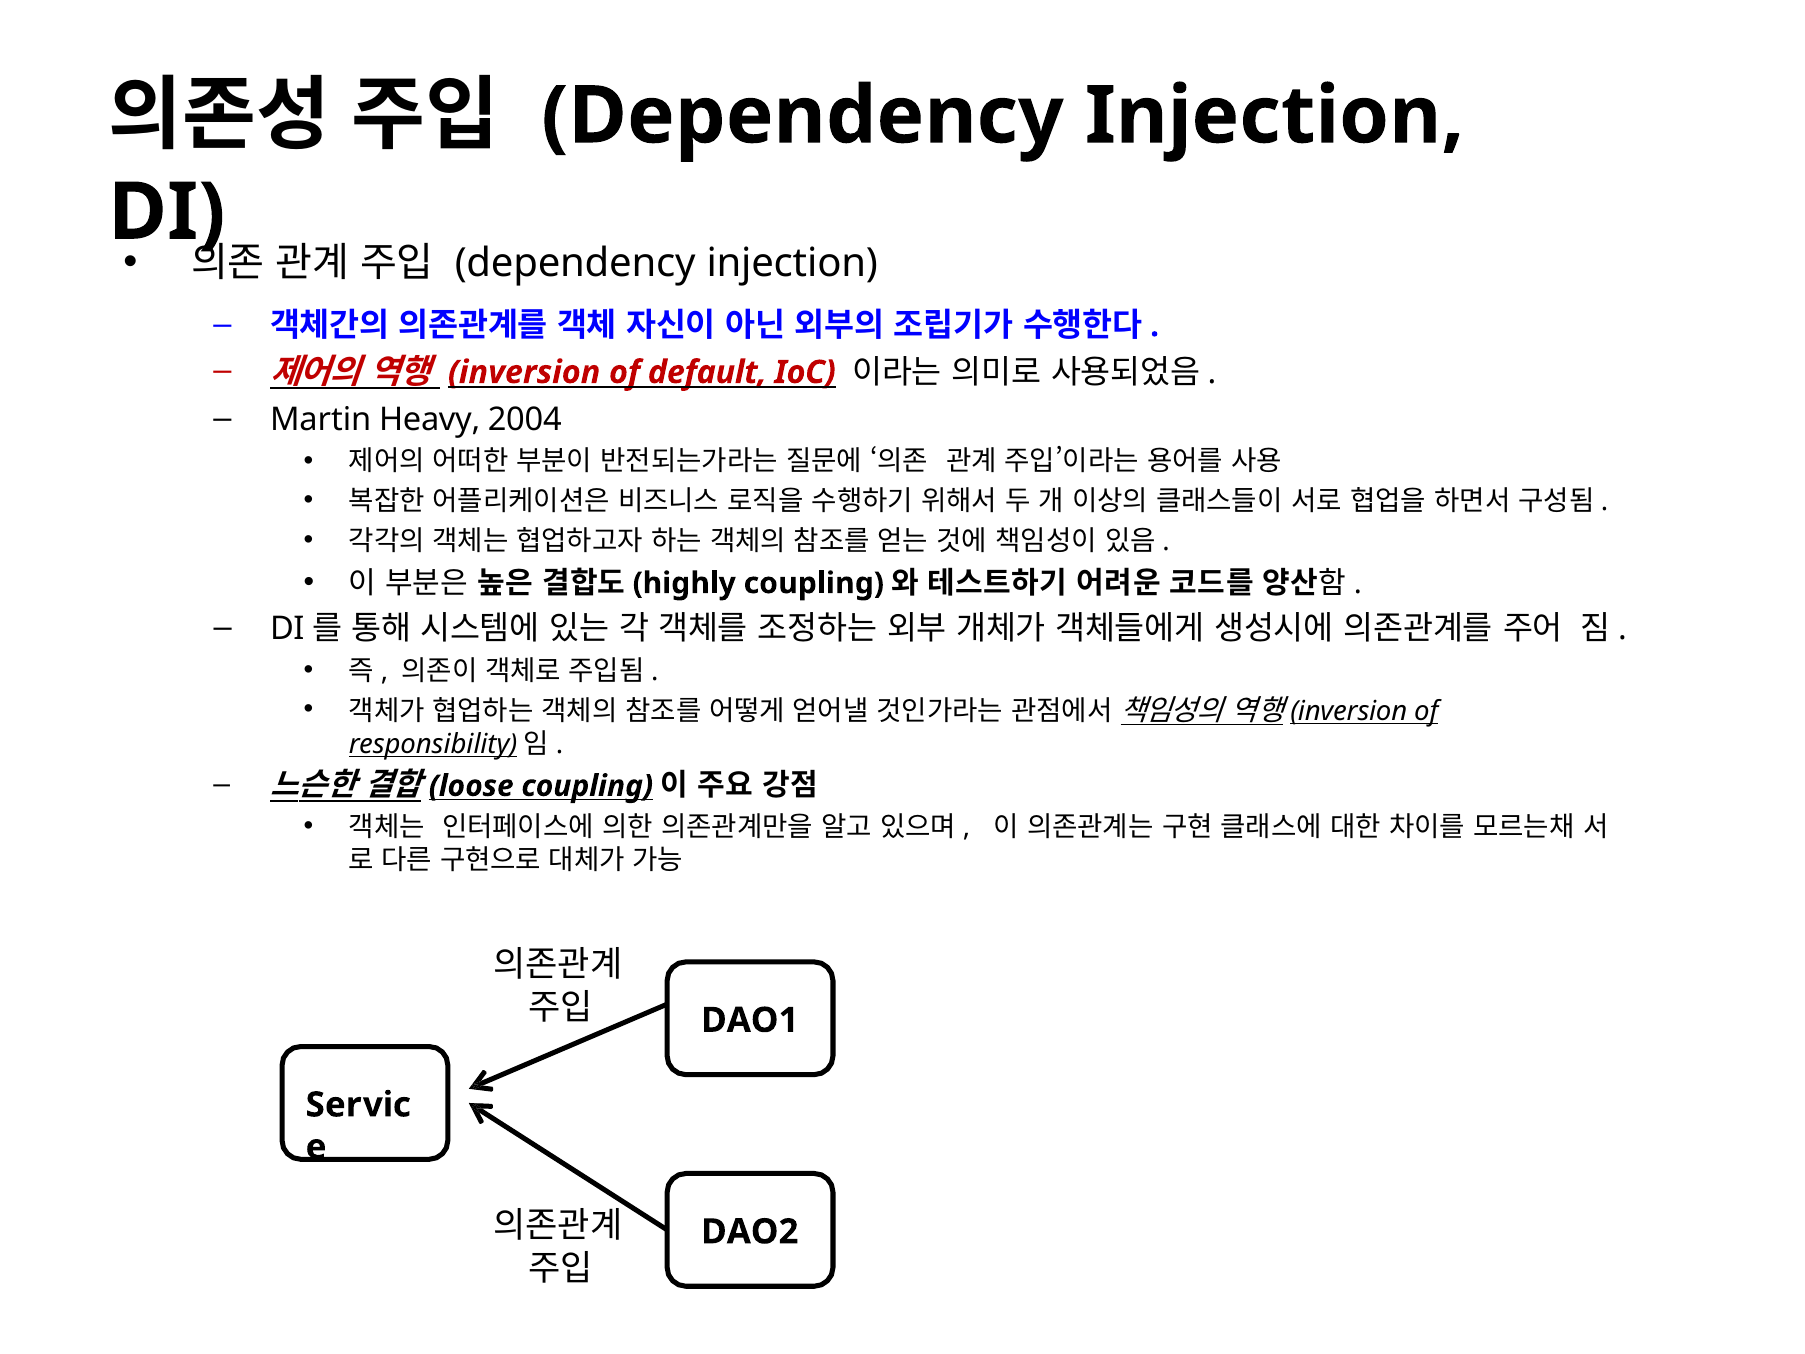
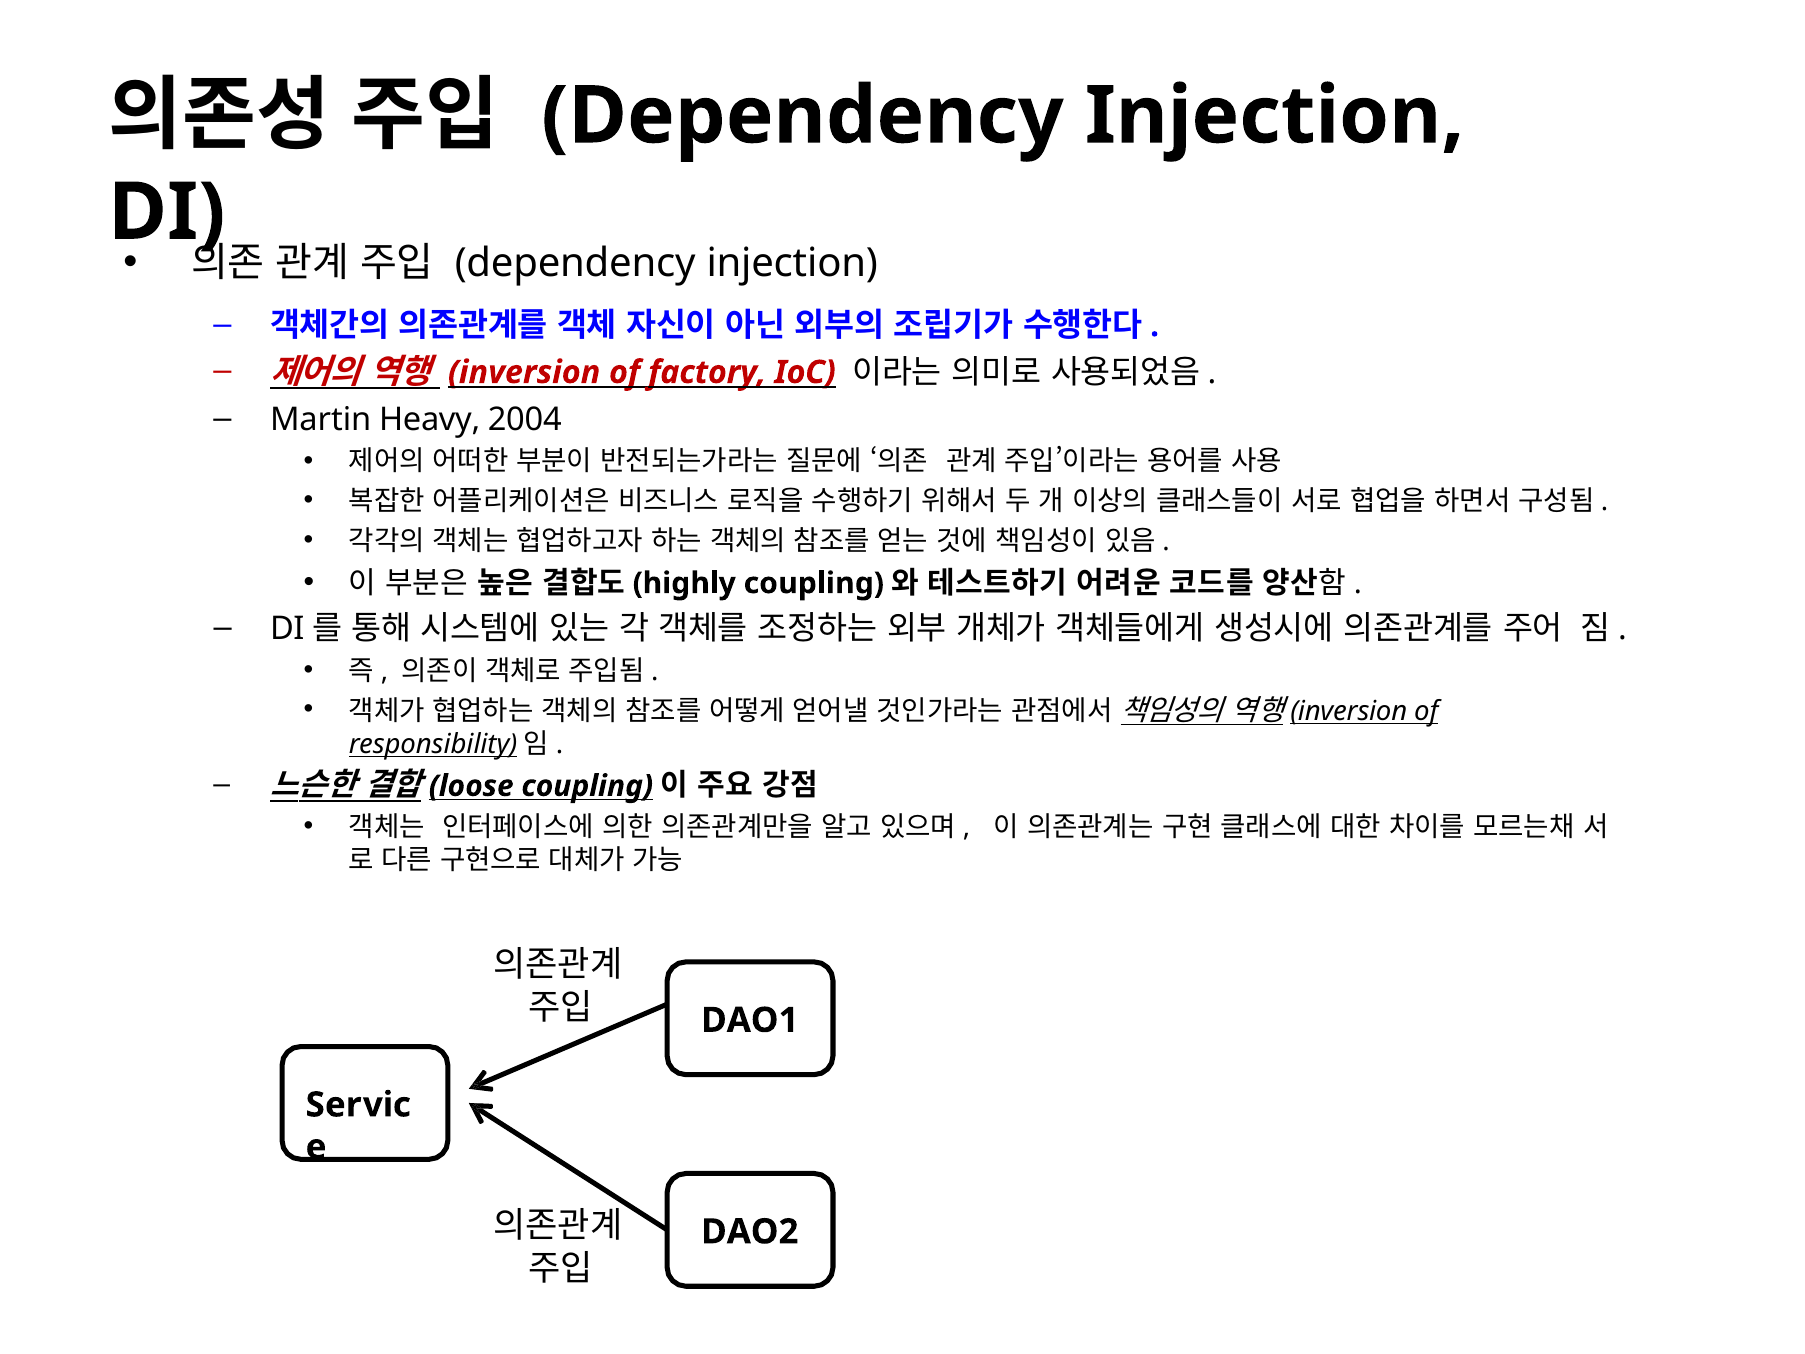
default: default -> factory
